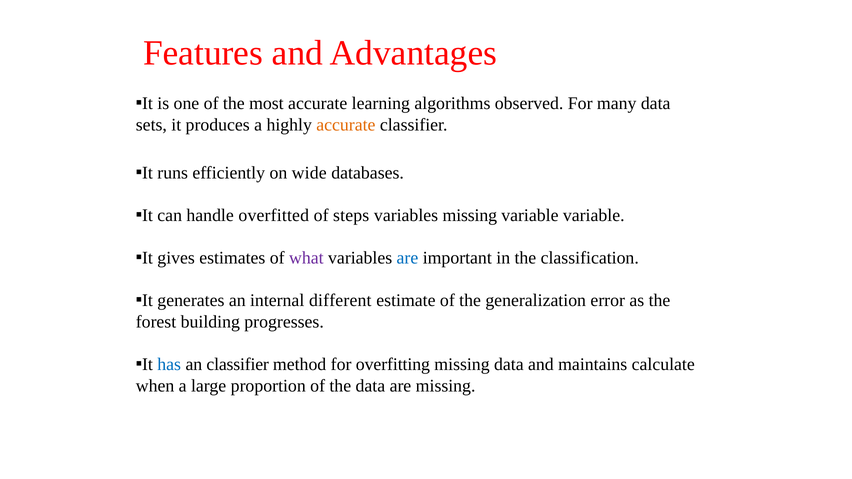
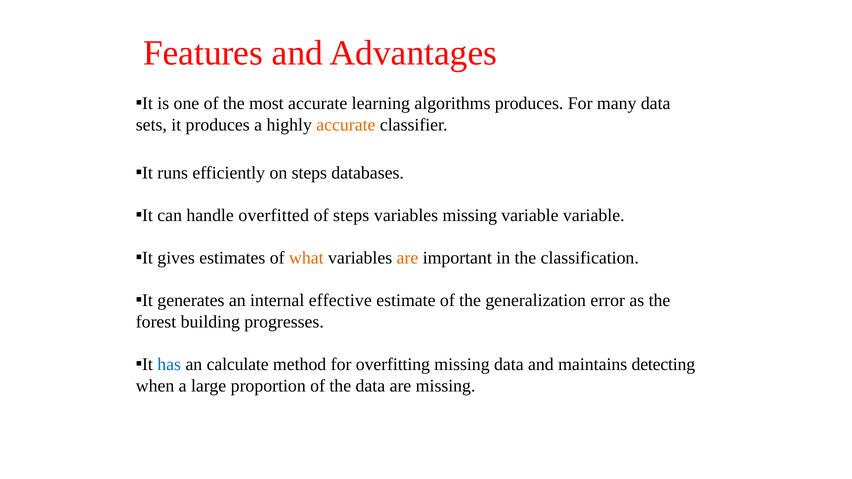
algorithms observed: observed -> produces
on wide: wide -> steps
what colour: purple -> orange
are at (407, 258) colour: blue -> orange
different: different -> effective
an classifier: classifier -> calculate
calculate: calculate -> detecting
